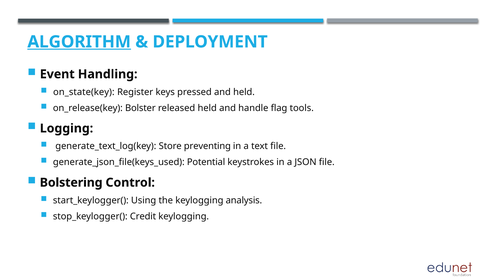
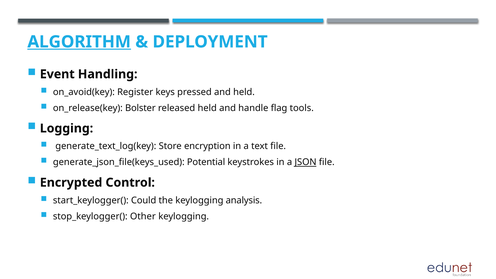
on_state(key: on_state(key -> on_avoid(key
preventing: preventing -> encryption
JSON underline: none -> present
Bolstering: Bolstering -> Encrypted
Using: Using -> Could
Credit: Credit -> Other
